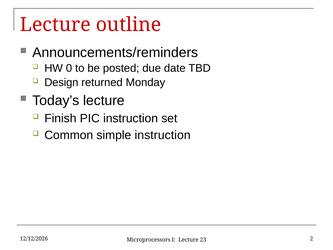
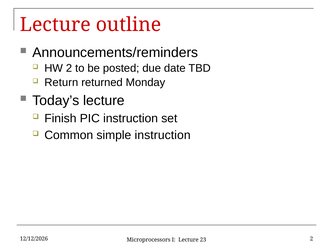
HW 0: 0 -> 2
Design: Design -> Return
